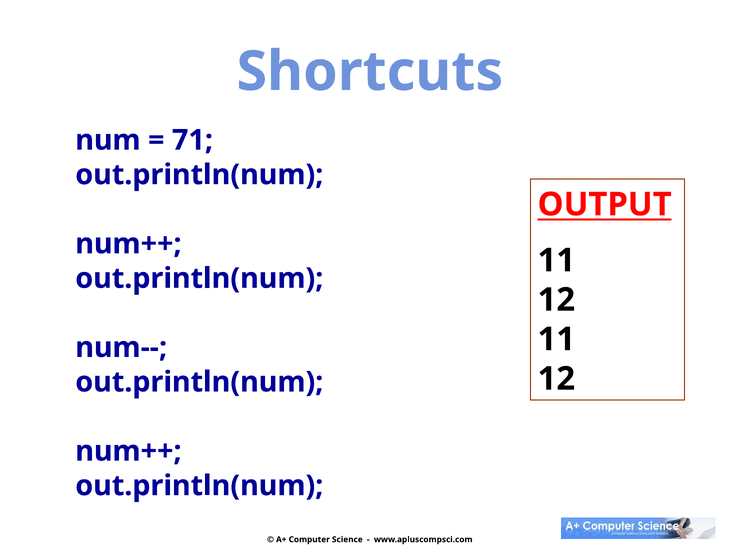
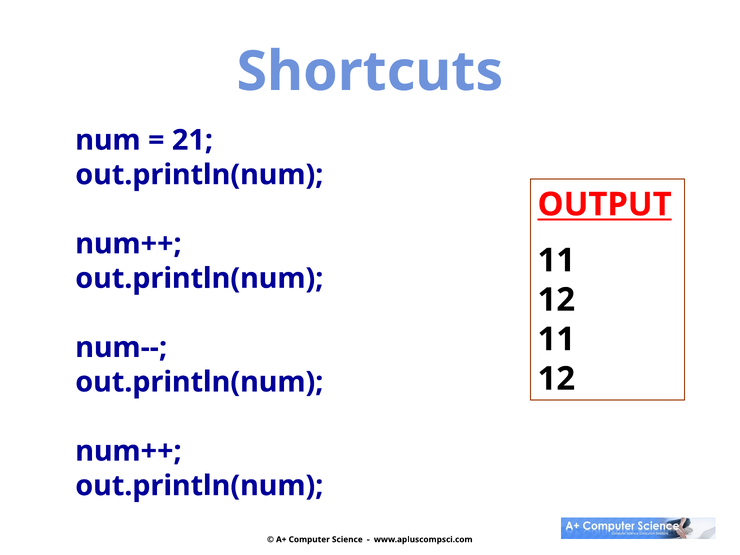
71: 71 -> 21
